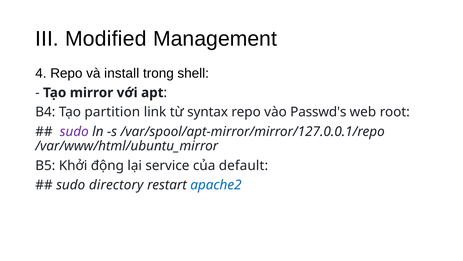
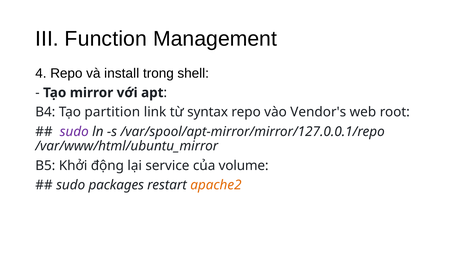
Modified: Modified -> Function
Passwd's: Passwd's -> Vendor's
default: default -> volume
directory: directory -> packages
apache2 colour: blue -> orange
